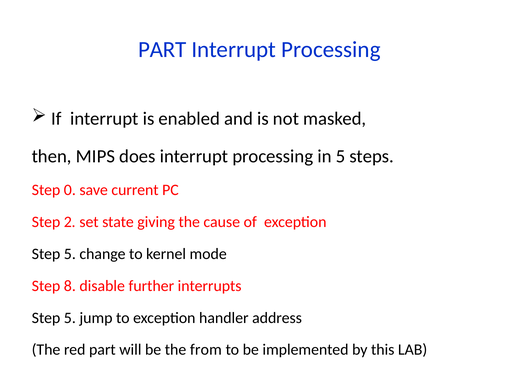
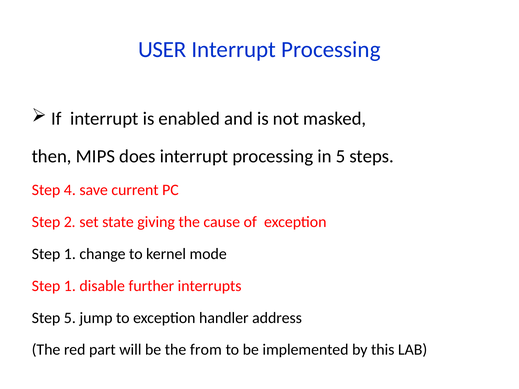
PART at (162, 50): PART -> USER
0: 0 -> 4
5 at (70, 254): 5 -> 1
8 at (70, 286): 8 -> 1
